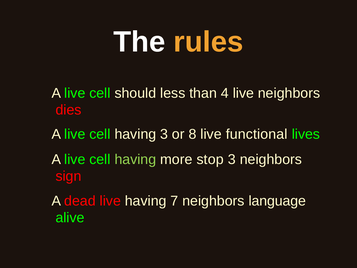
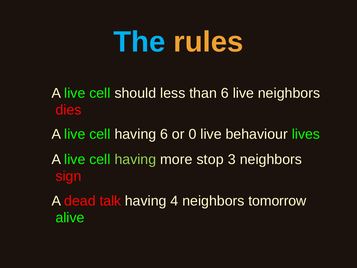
The colour: white -> light blue
than 4: 4 -> 6
having 3: 3 -> 6
8: 8 -> 0
functional: functional -> behaviour
dead live: live -> talk
7: 7 -> 4
language: language -> tomorrow
